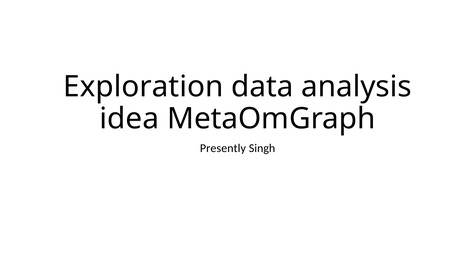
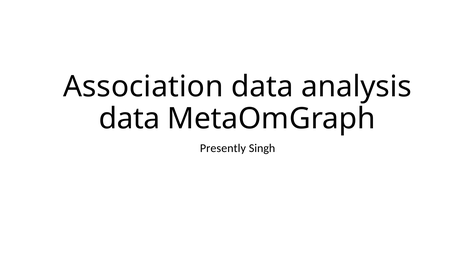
Exploration: Exploration -> Association
idea at (129, 119): idea -> data
